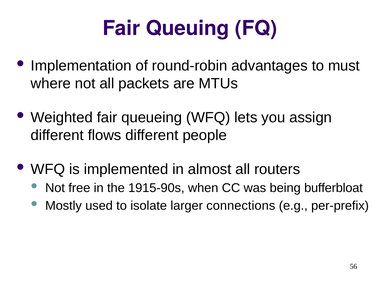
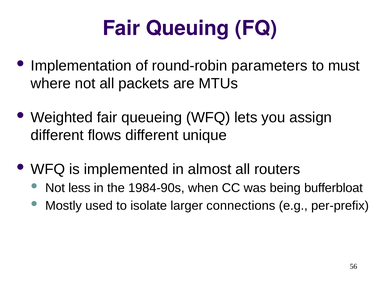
advantages: advantages -> parameters
people: people -> unique
free: free -> less
1915-90s: 1915-90s -> 1984-90s
